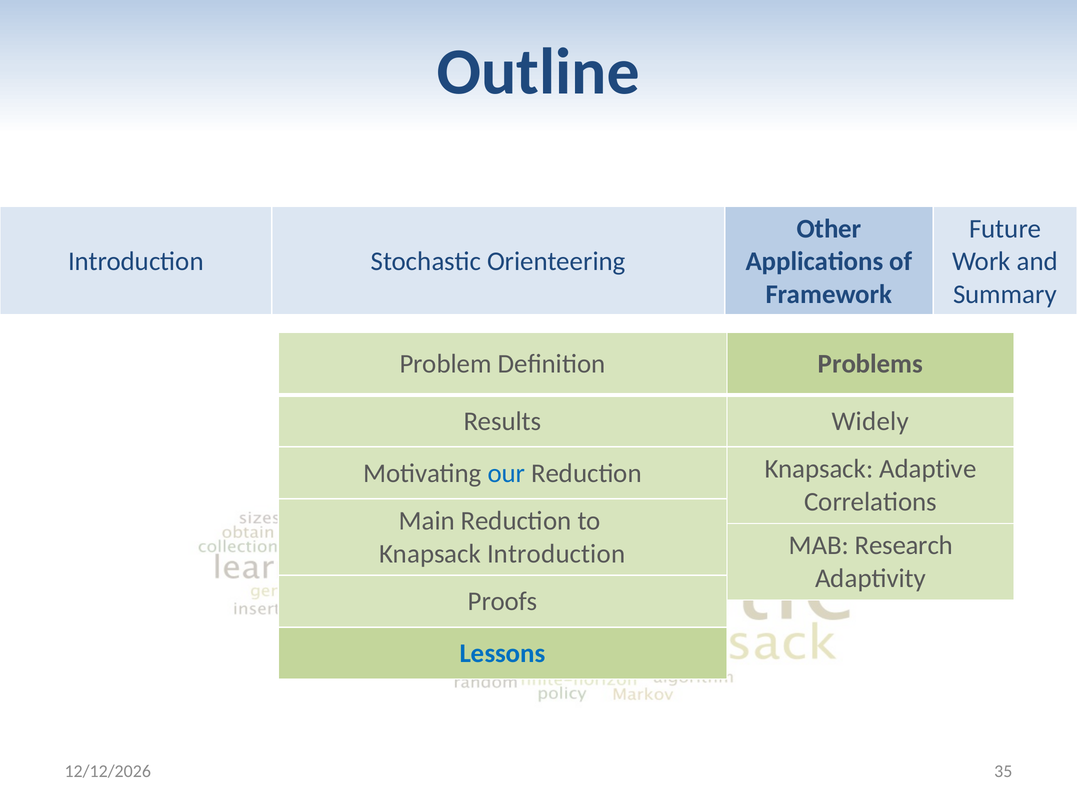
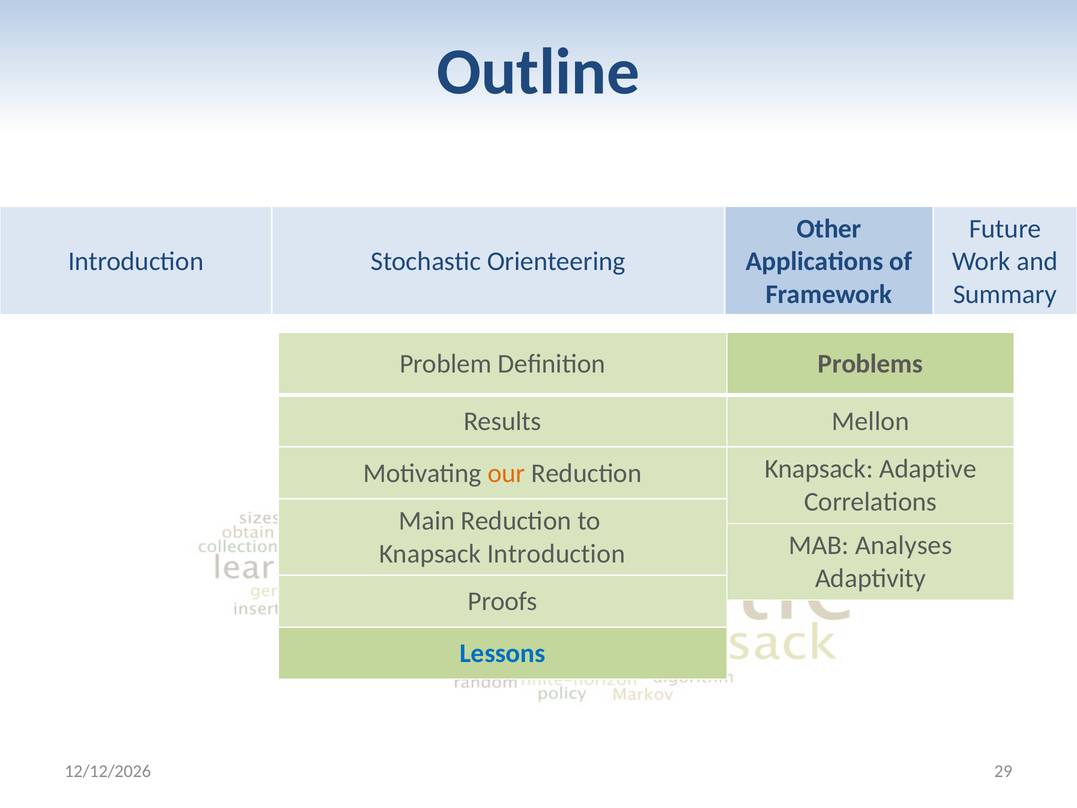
Widely: Widely -> Mellon
our colour: blue -> orange
Research: Research -> Analyses
35: 35 -> 29
